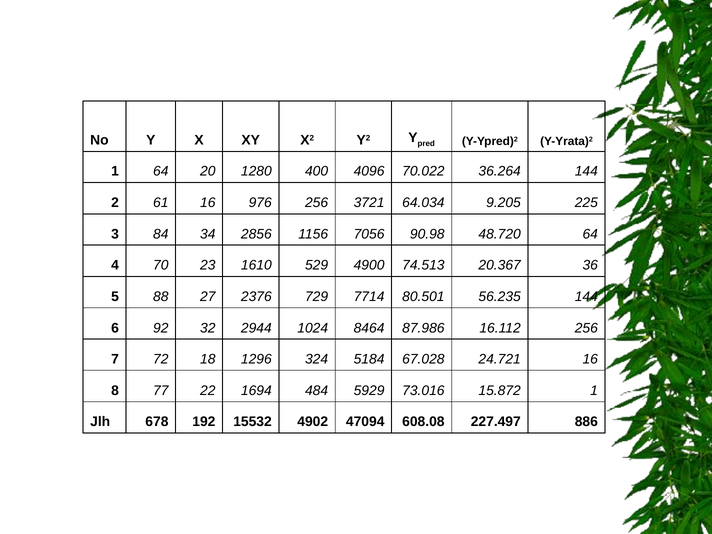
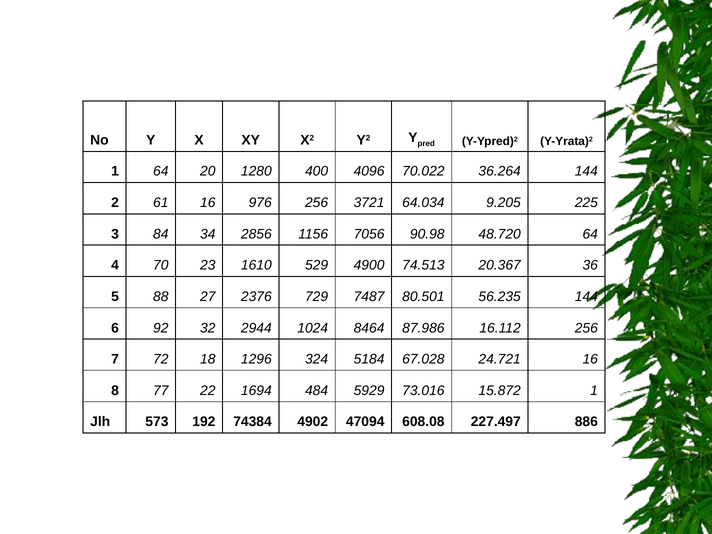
7714: 7714 -> 7487
678: 678 -> 573
15532: 15532 -> 74384
